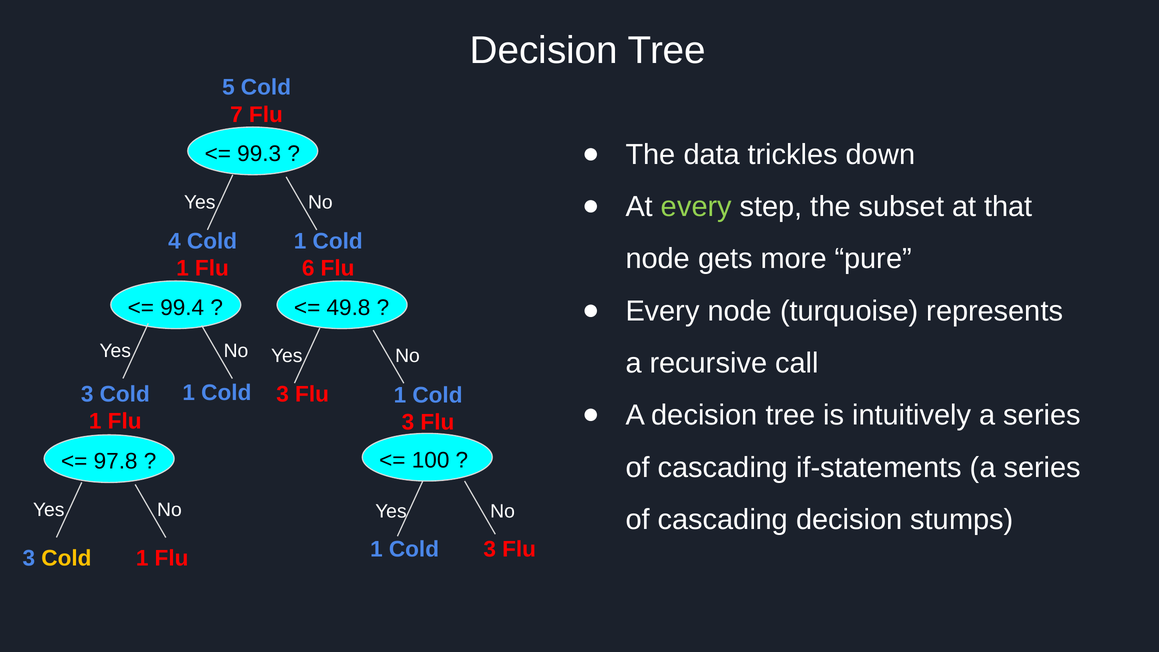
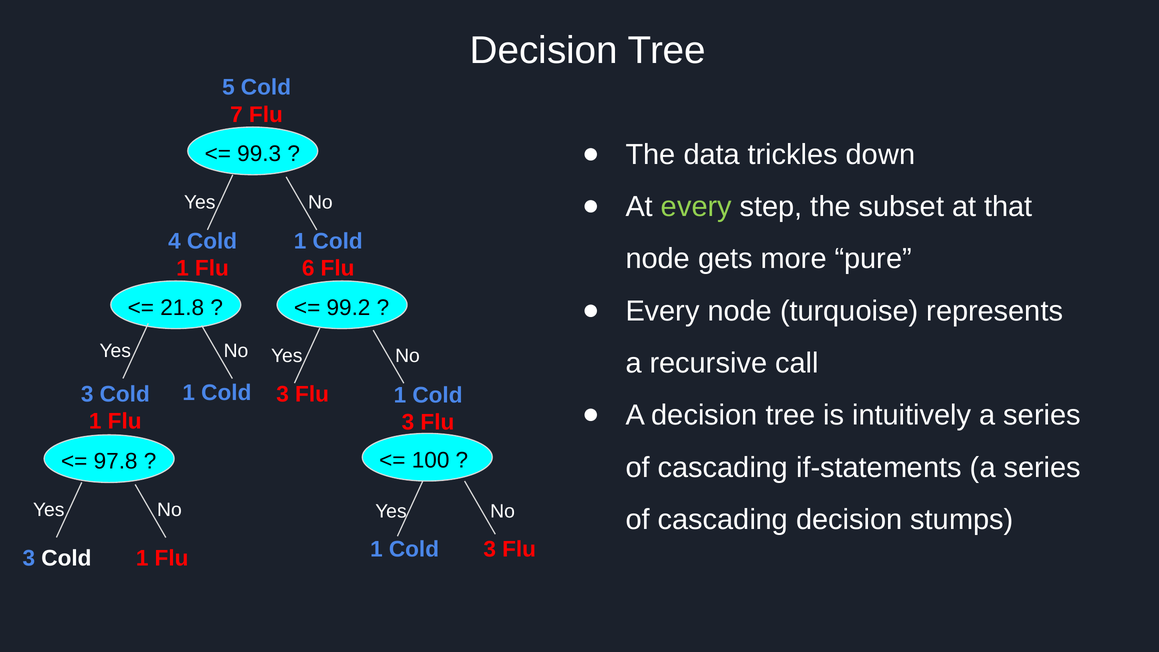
99.4: 99.4 -> 21.8
49.8: 49.8 -> 99.2
Cold at (66, 558) colour: yellow -> white
